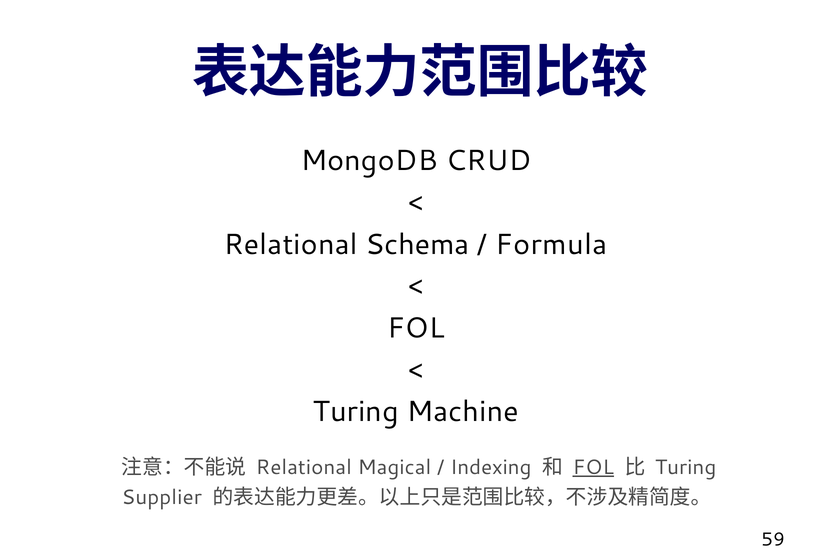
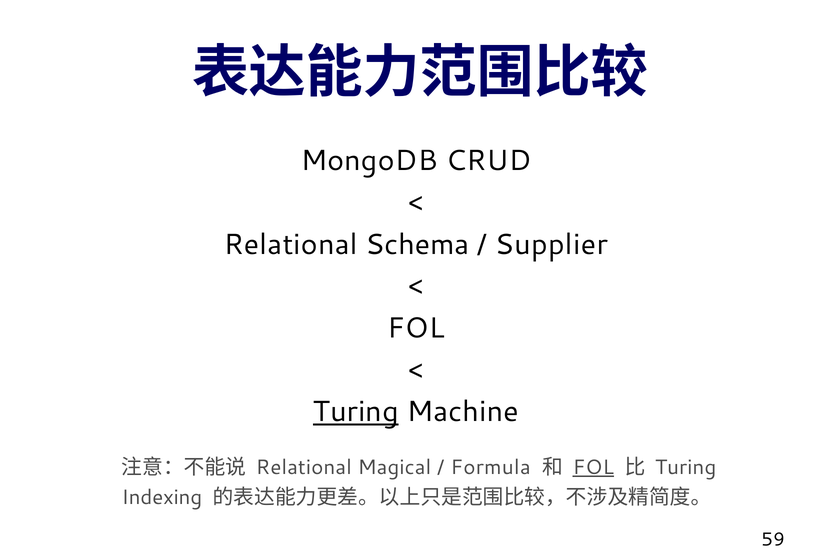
Formula: Formula -> Supplier
Turing at (356, 412) underline: none -> present
Indexing: Indexing -> Formula
Supplier: Supplier -> Indexing
